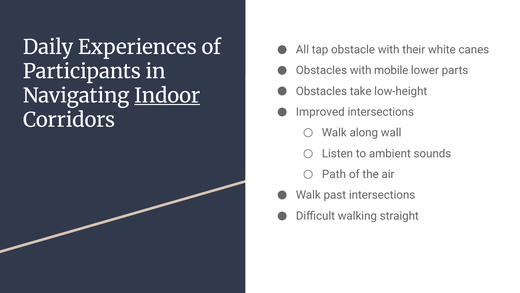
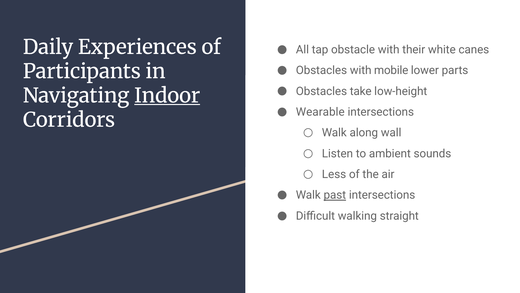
Improved: Improved -> Wearable
Path: Path -> Less
past underline: none -> present
